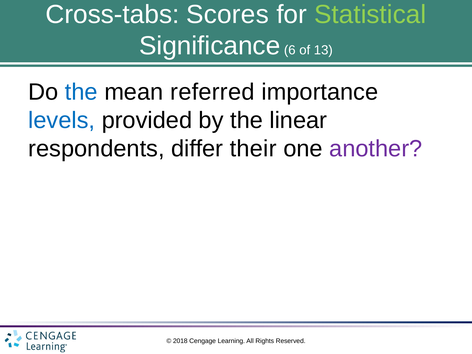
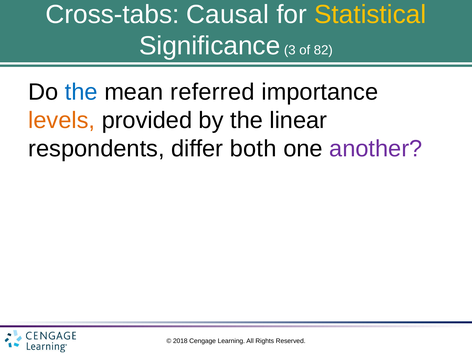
Scores: Scores -> Causal
Statistical colour: light green -> yellow
6: 6 -> 3
13: 13 -> 82
levels colour: blue -> orange
their: their -> both
